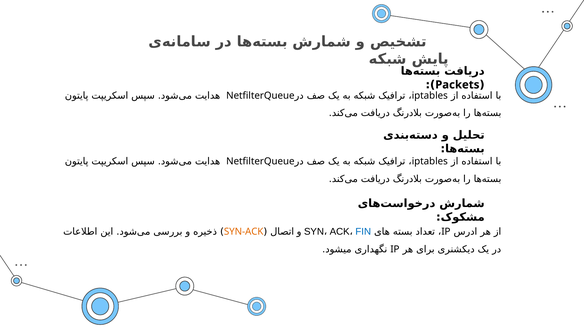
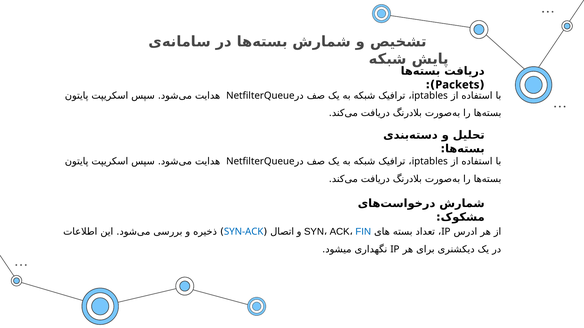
SYN-ACK colour: orange -> blue
